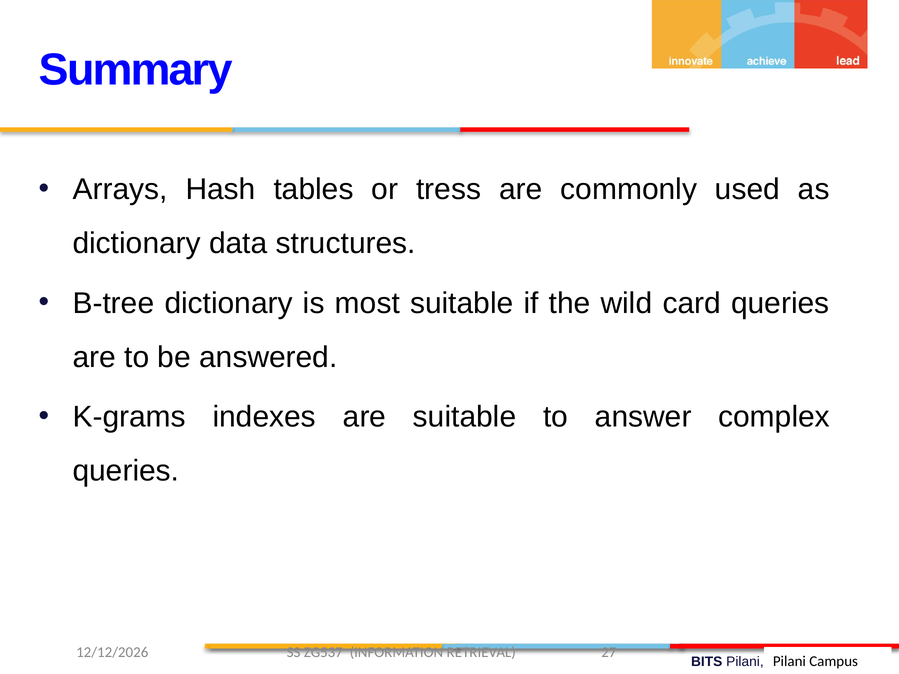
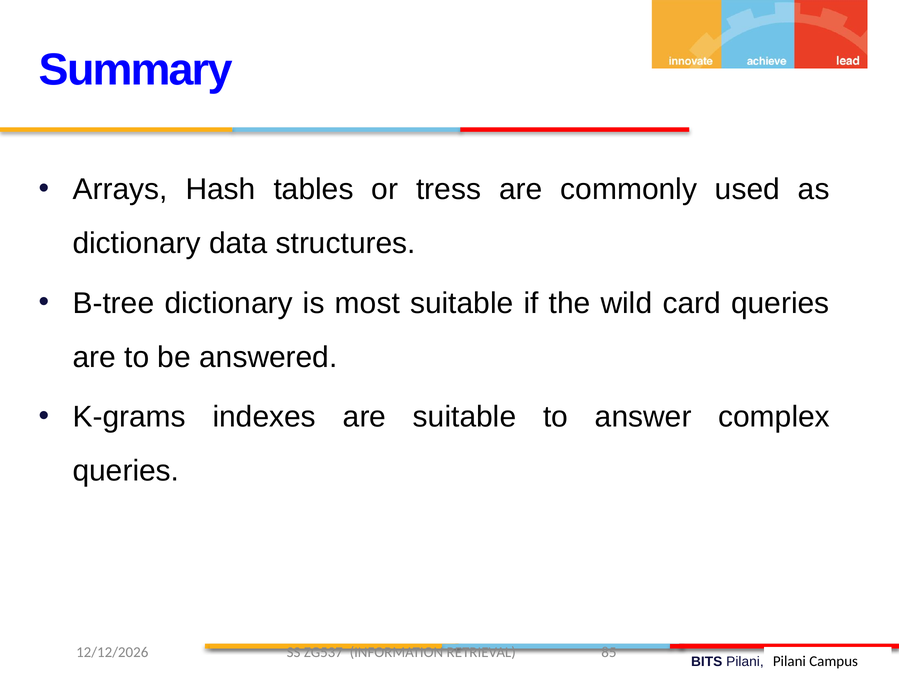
27: 27 -> 85
